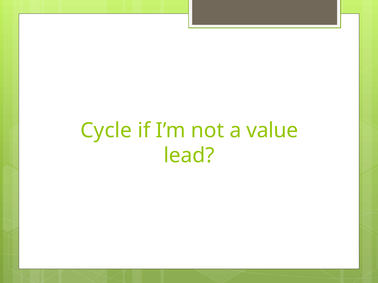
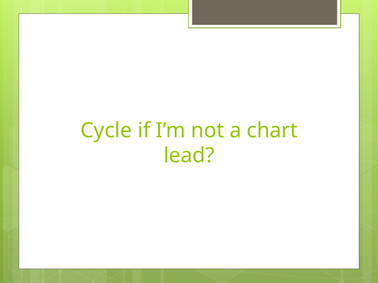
value: value -> chart
